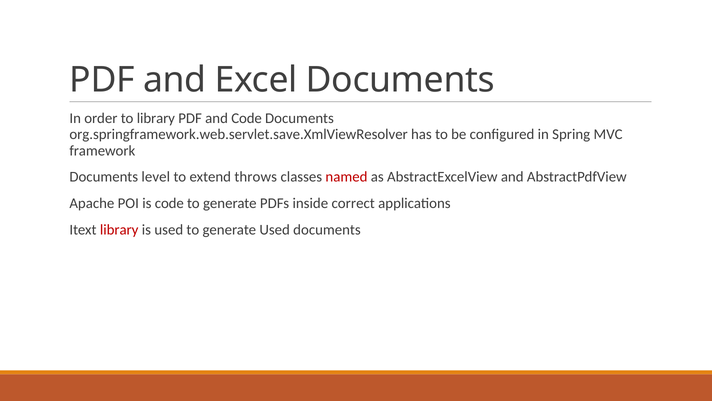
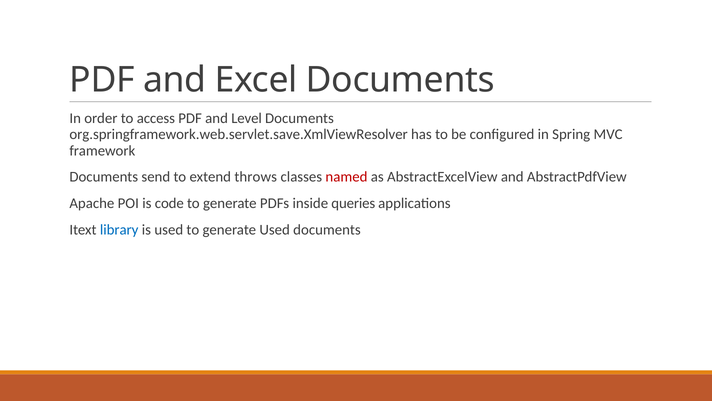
to library: library -> access
and Code: Code -> Level
level: level -> send
correct: correct -> queries
library at (119, 230) colour: red -> blue
